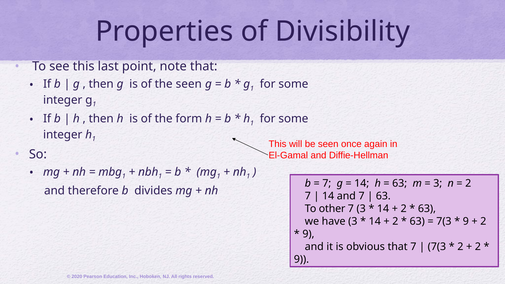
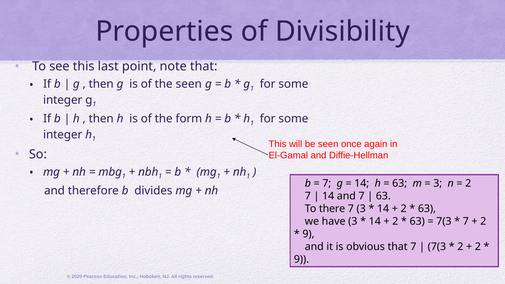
other: other -> there
9 at (466, 221): 9 -> 7
